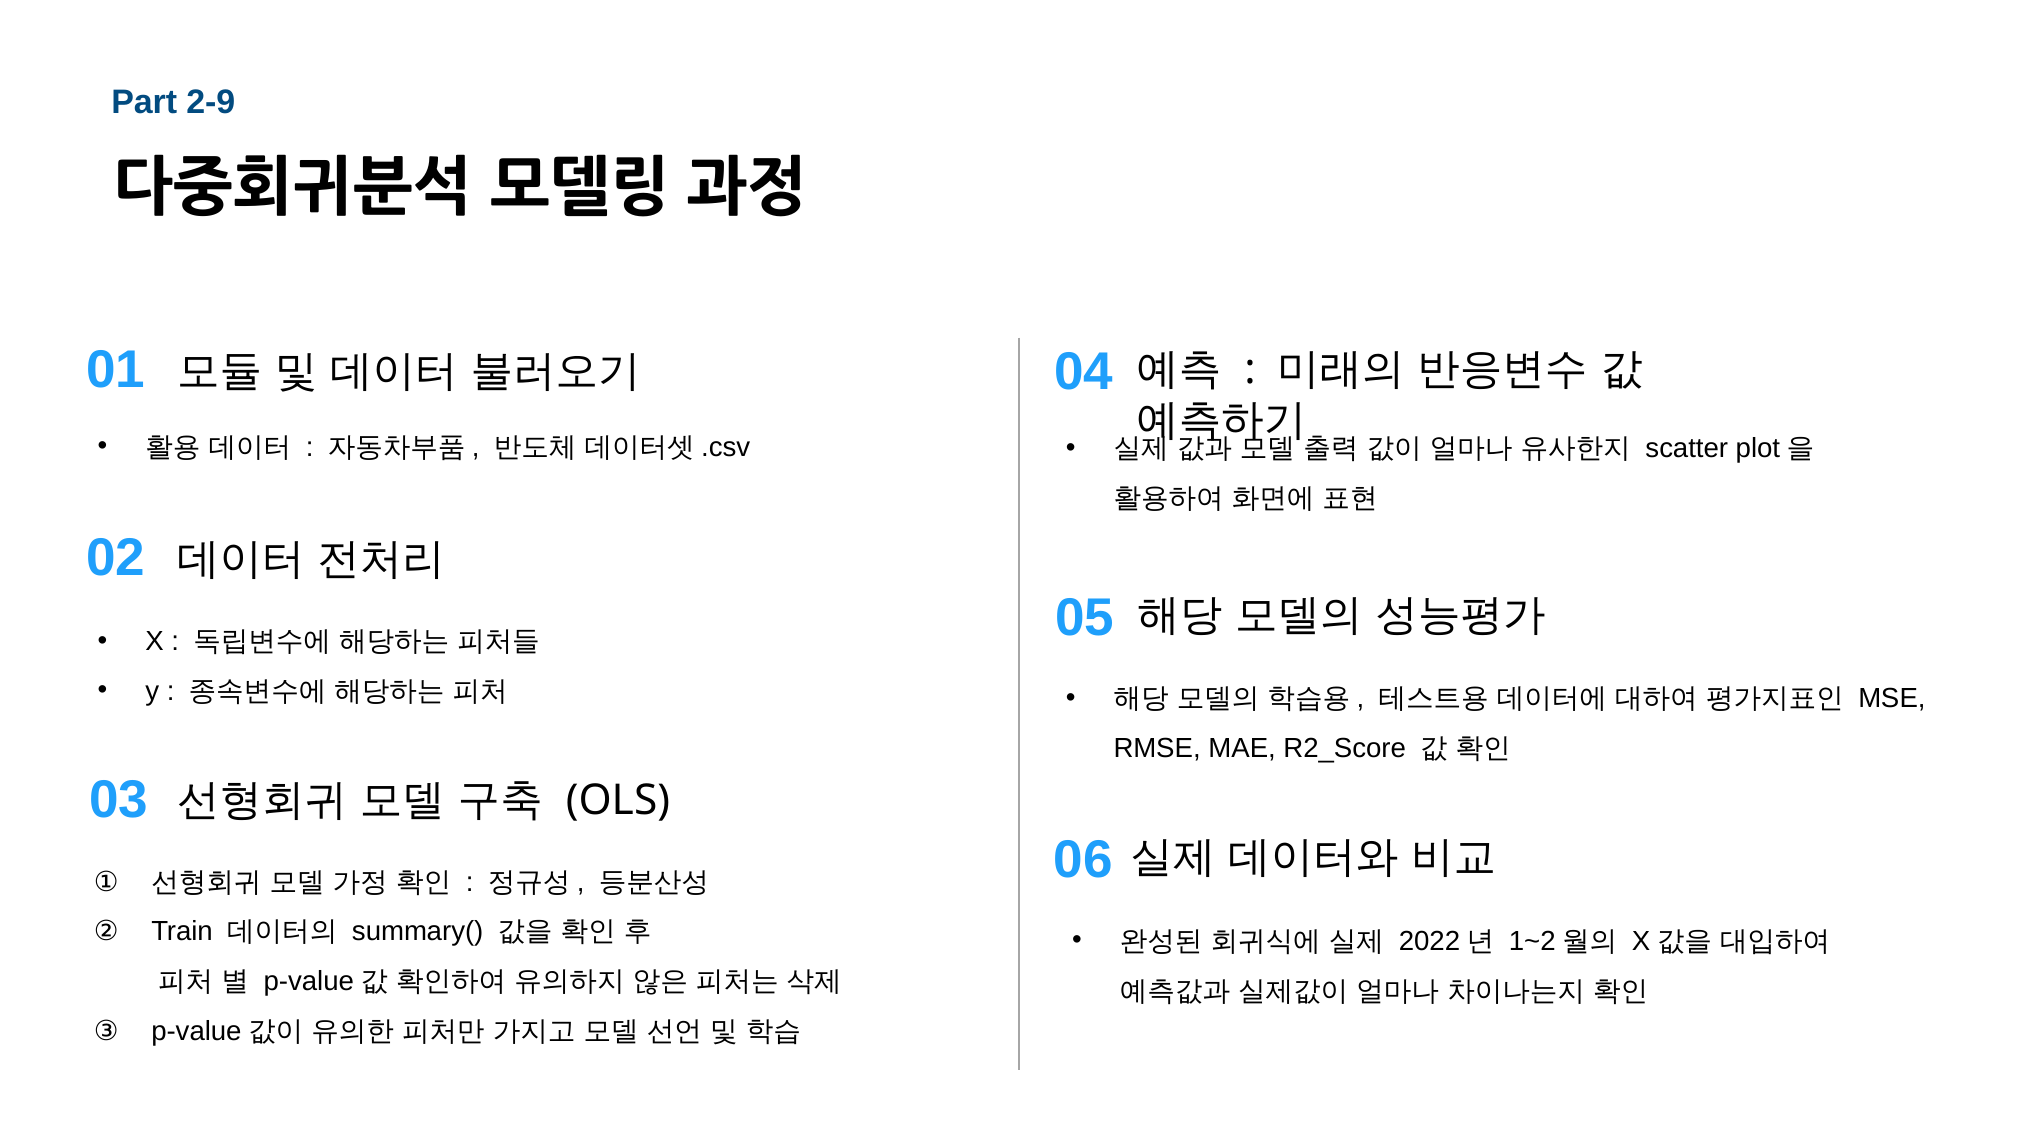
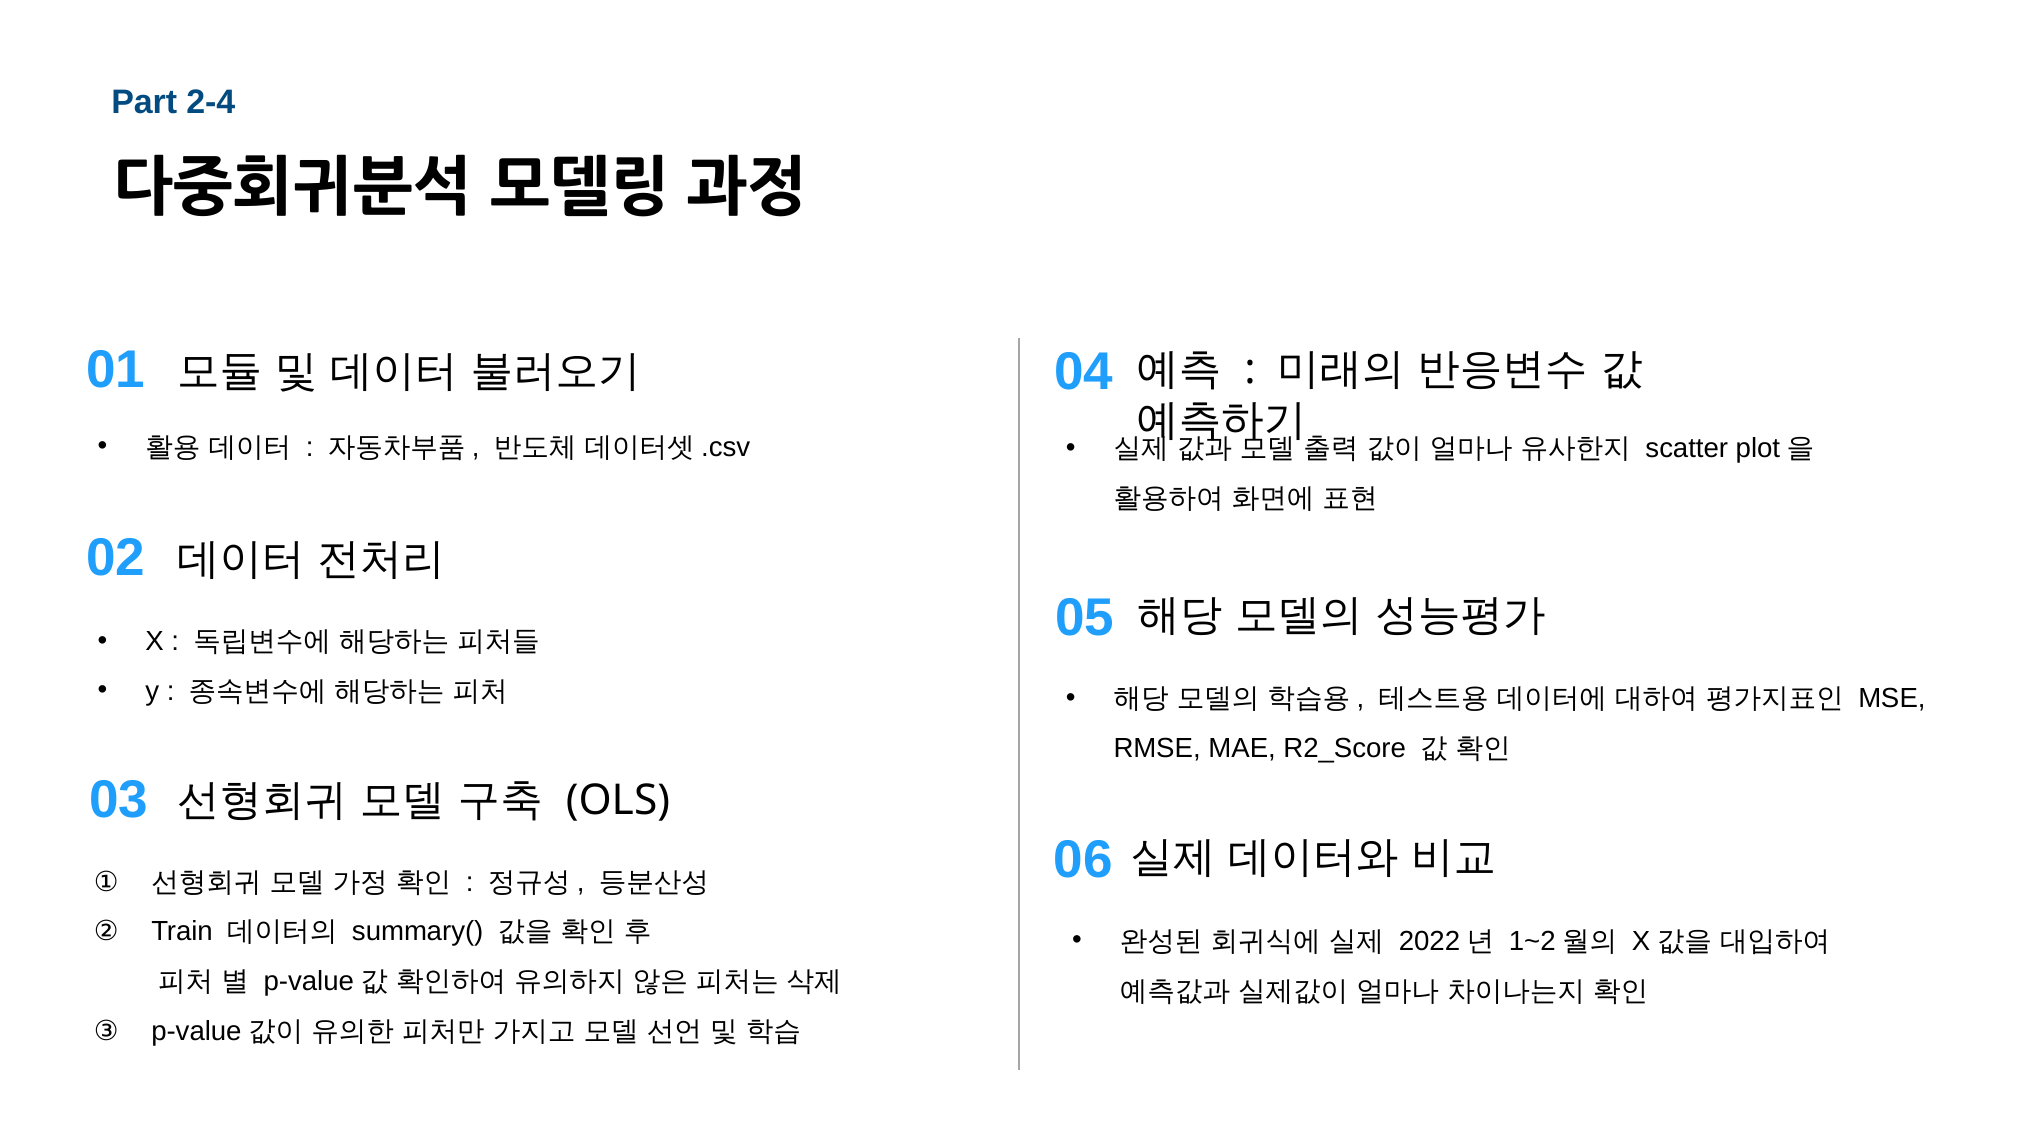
2-9: 2-9 -> 2-4
